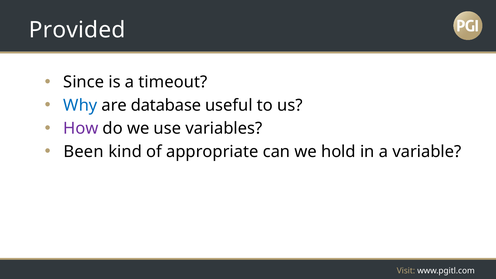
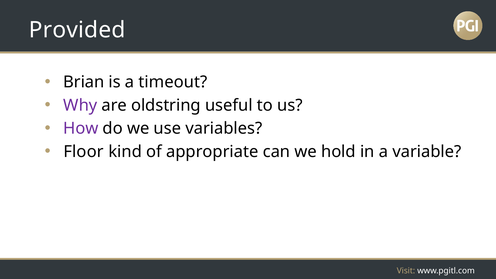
Since: Since -> Brian
Why colour: blue -> purple
database: database -> oldstring
Been: Been -> Floor
